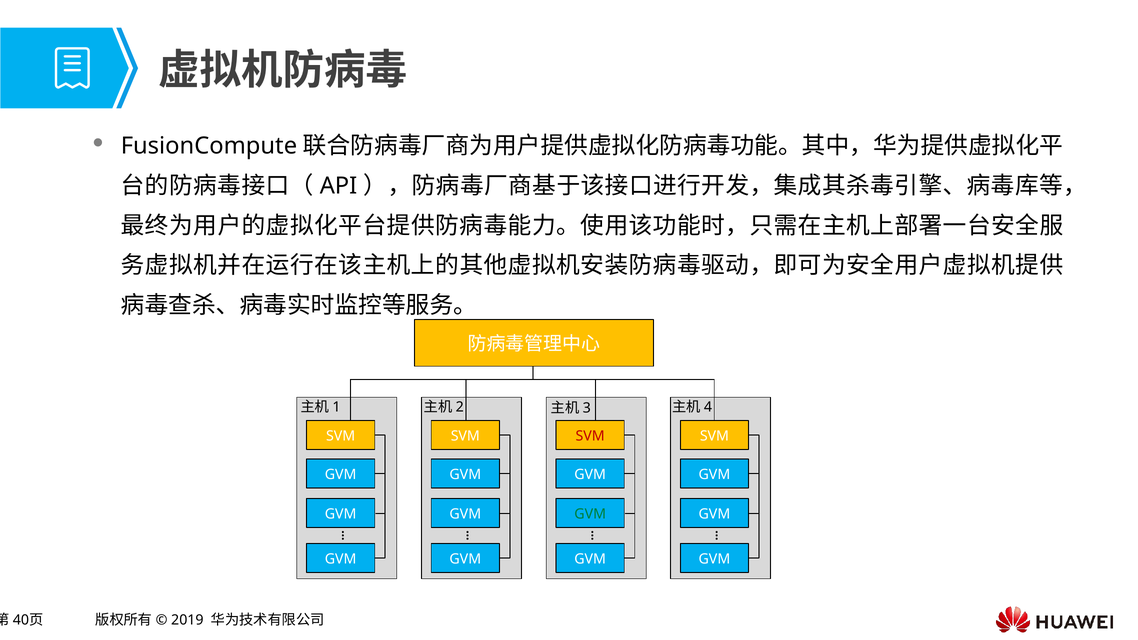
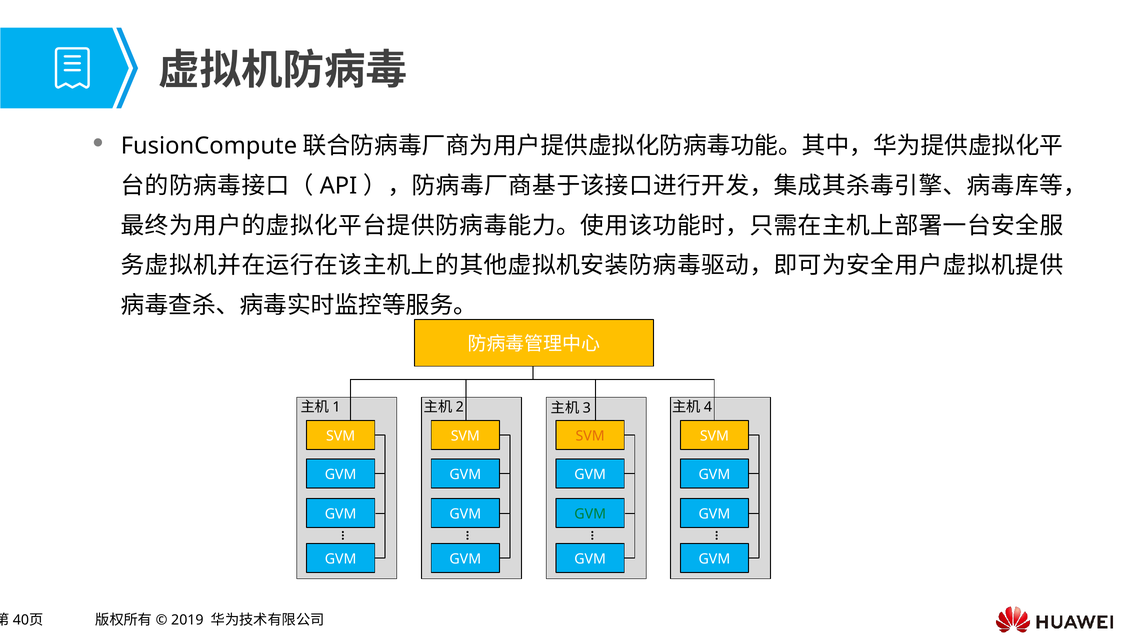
SVM at (590, 436) colour: red -> orange
